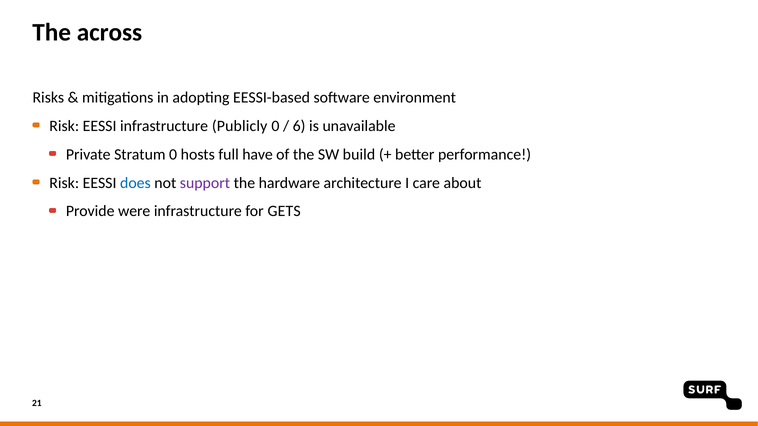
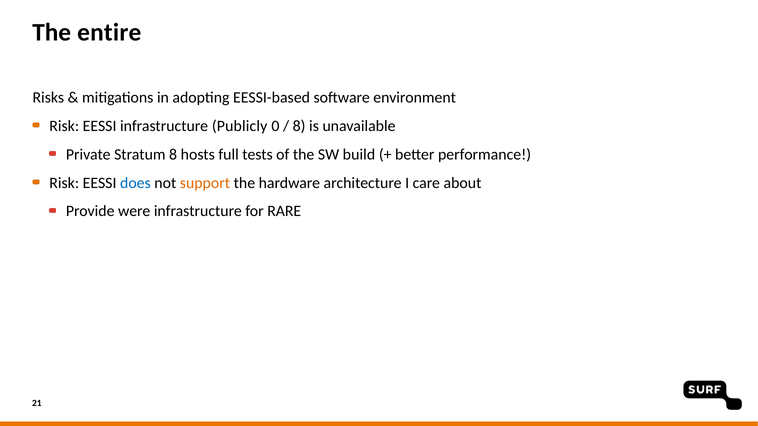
across: across -> entire
6 at (299, 126): 6 -> 8
Stratum 0: 0 -> 8
have: have -> tests
support colour: purple -> orange
GETS: GETS -> RARE
